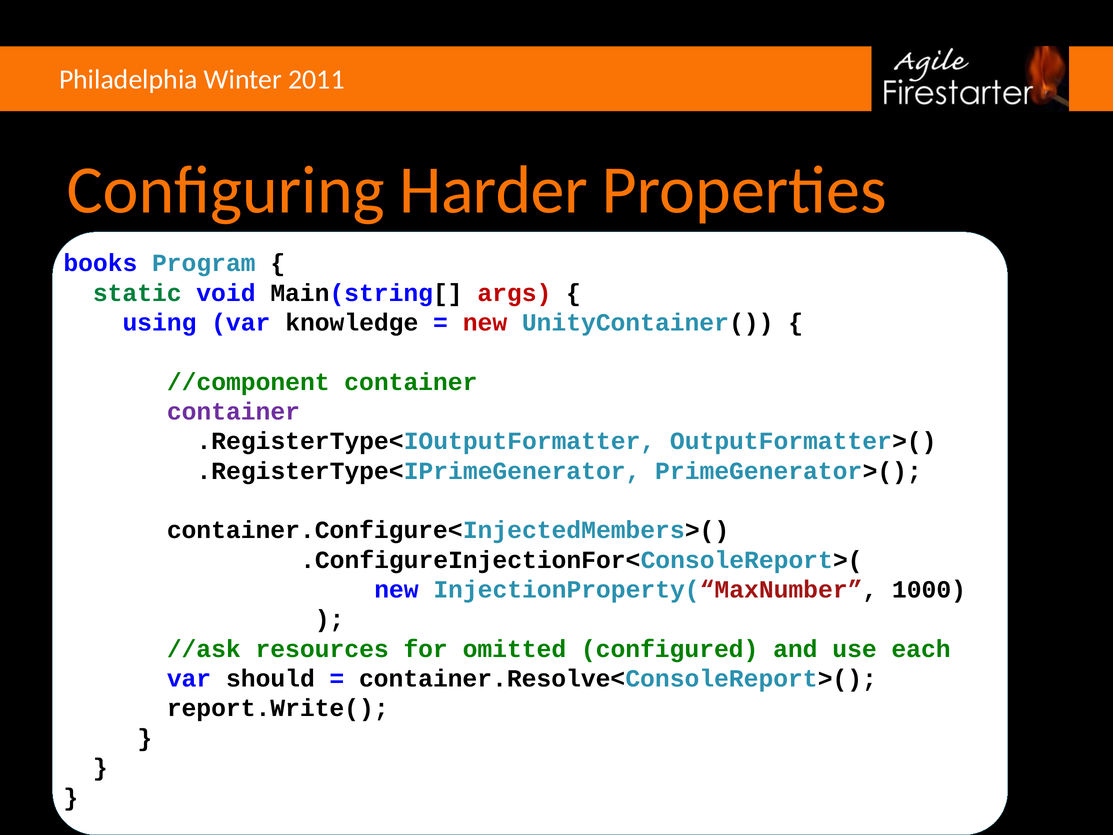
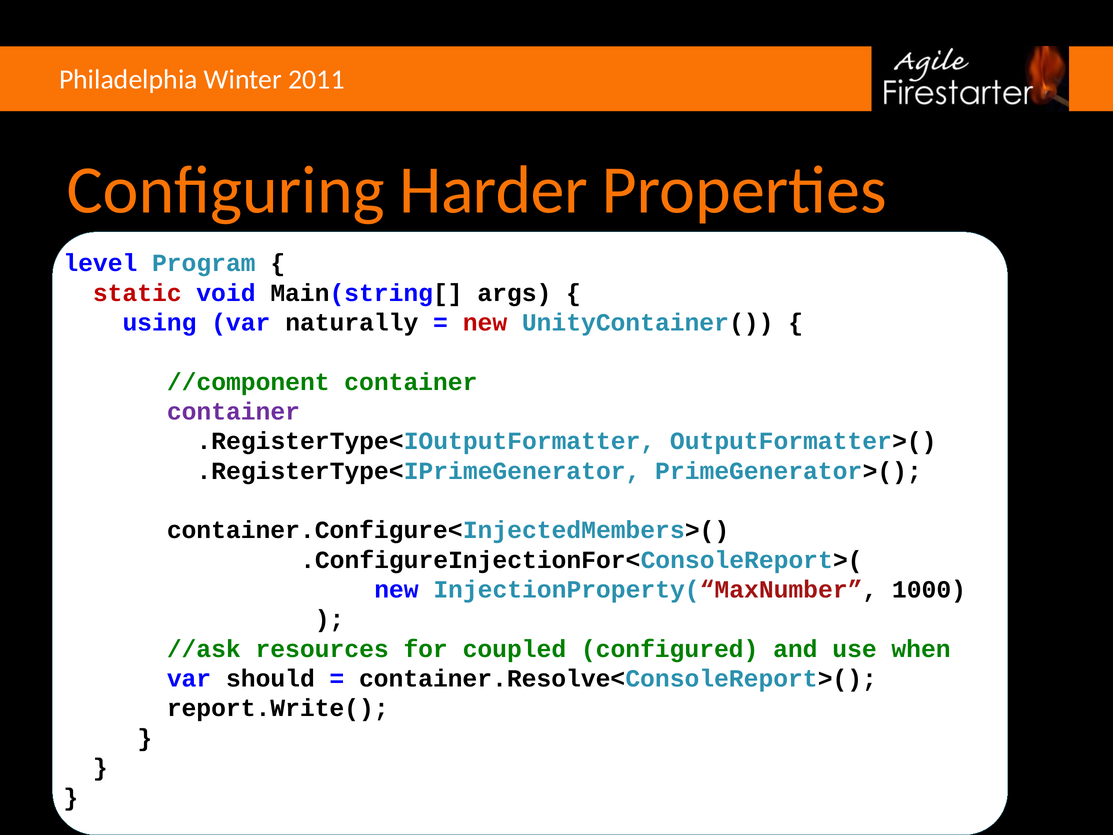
books: books -> level
static colour: green -> red
args colour: red -> black
knowledge: knowledge -> naturally
omitted: omitted -> coupled
each: each -> when
